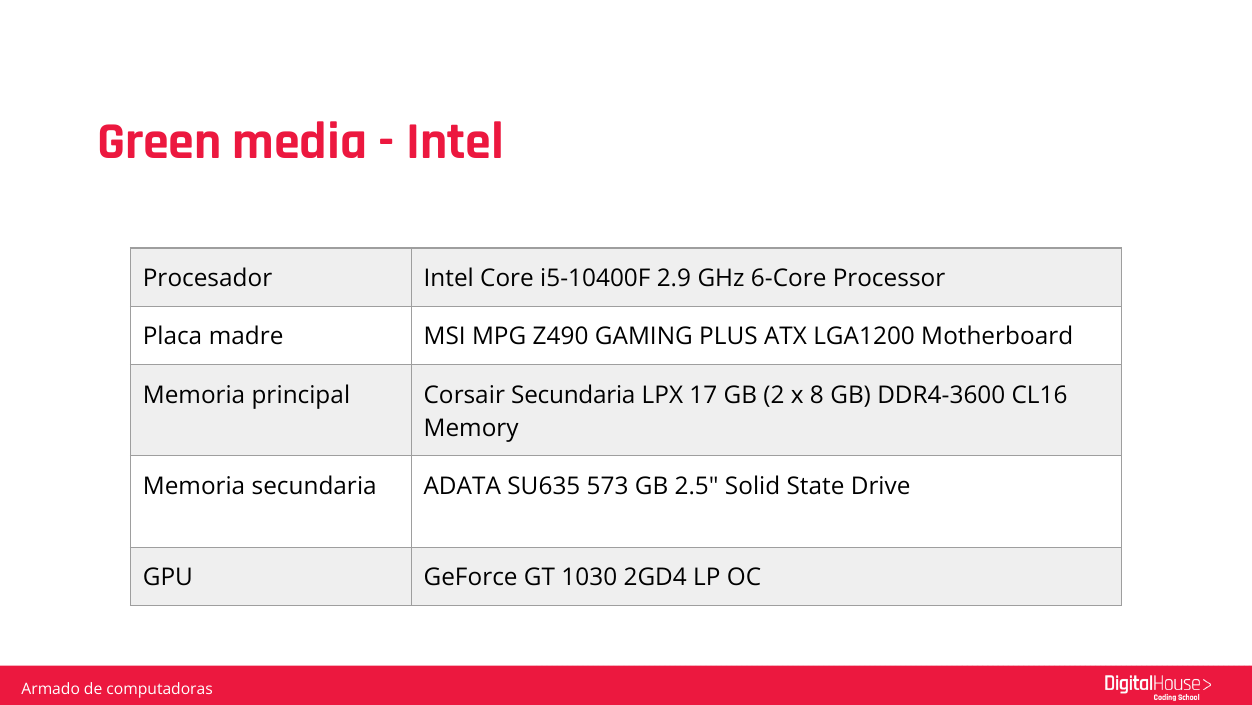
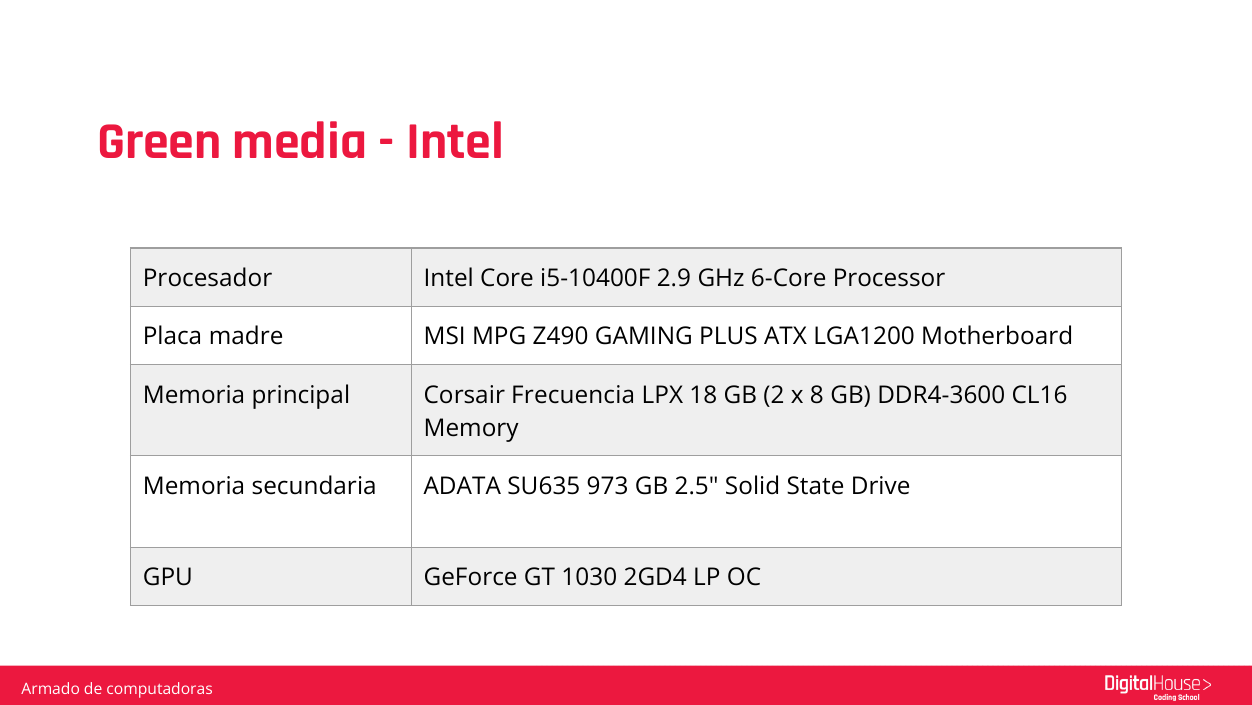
Corsair Secundaria: Secundaria -> Frecuencia
17: 17 -> 18
573: 573 -> 973
